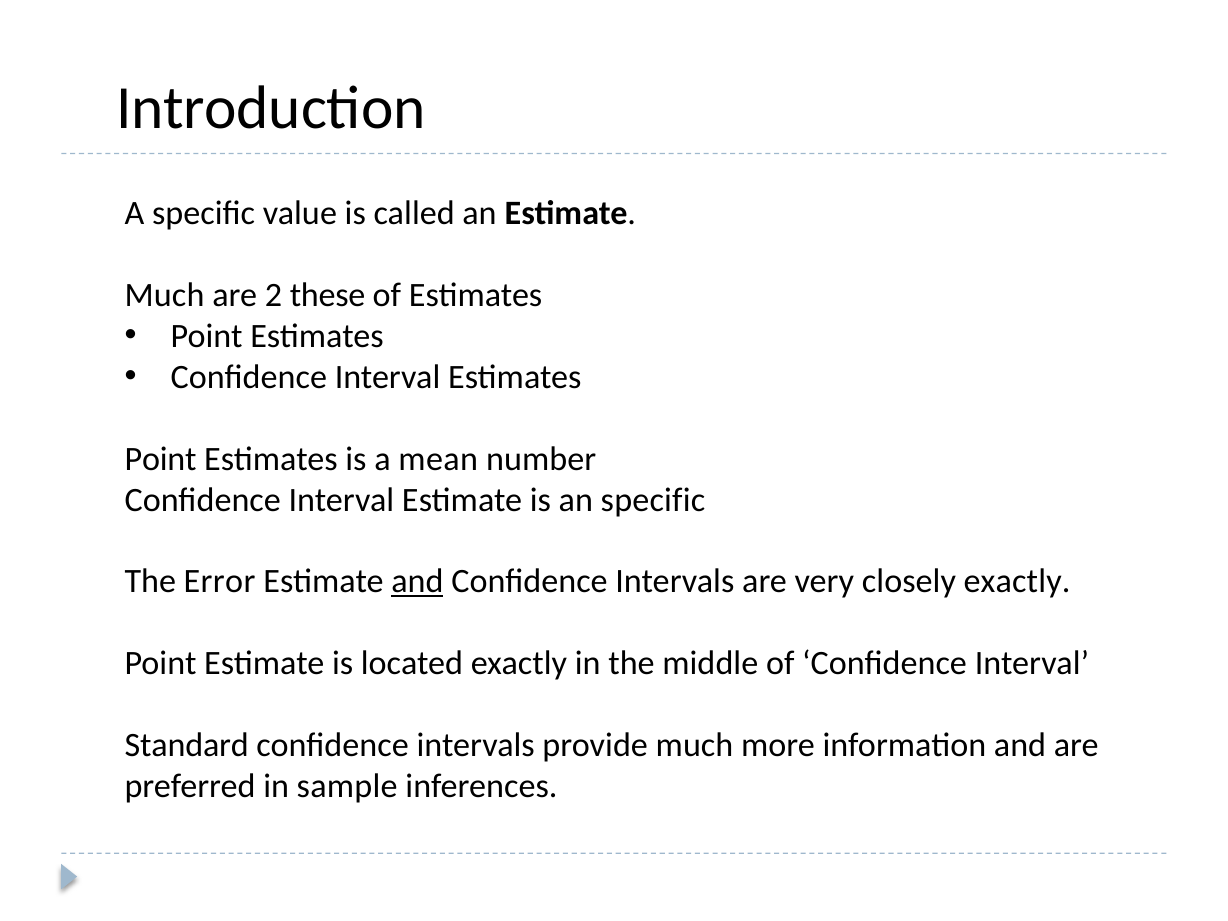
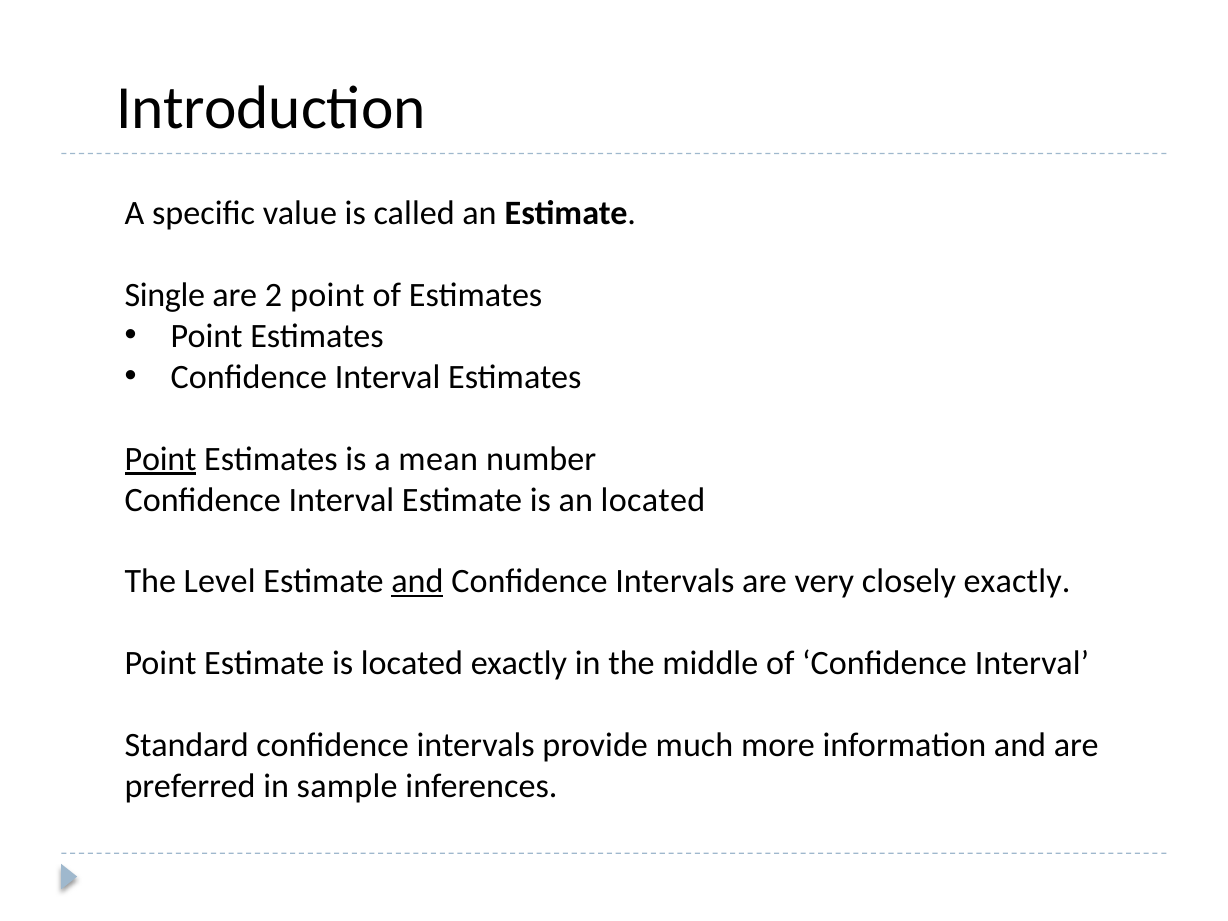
Much at (165, 295): Much -> Single
2 these: these -> point
Point at (161, 459) underline: none -> present
an specific: specific -> located
Error: Error -> Level
